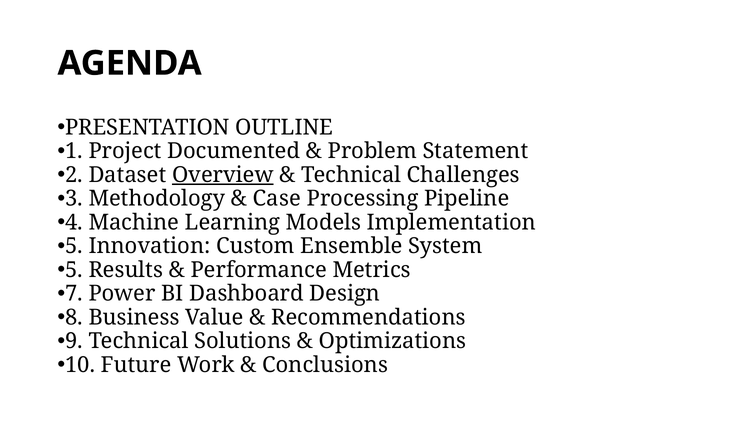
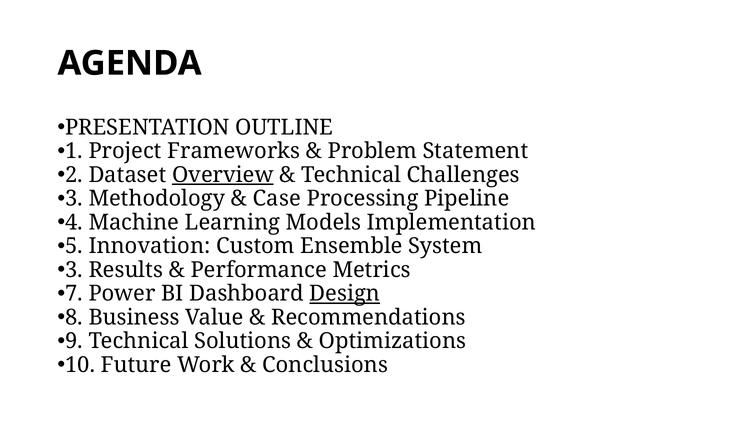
Documented: Documented -> Frameworks
5 at (74, 270): 5 -> 3
Design underline: none -> present
